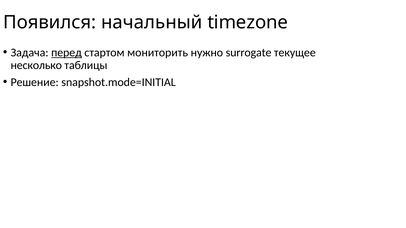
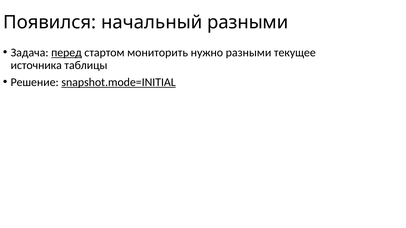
начальный timezone: timezone -> разными
нужно surrogate: surrogate -> разными
несколько: несколько -> источника
snapshot.mode=INITIAL underline: none -> present
